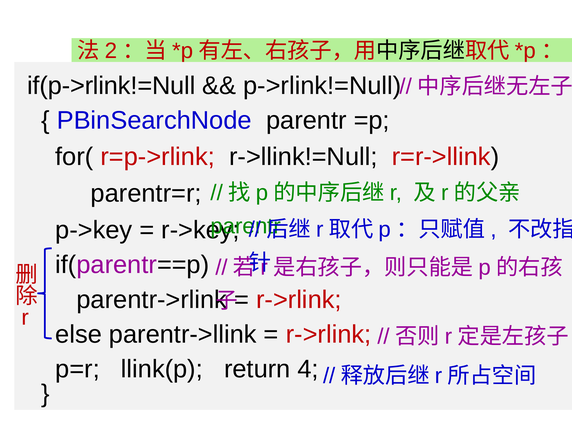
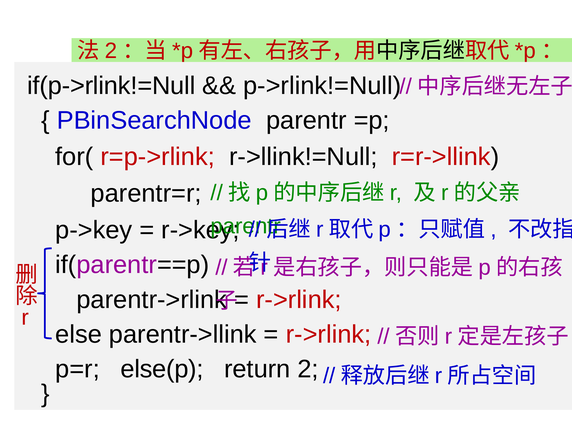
llink(p: llink(p -> else(p
return 4: 4 -> 2
